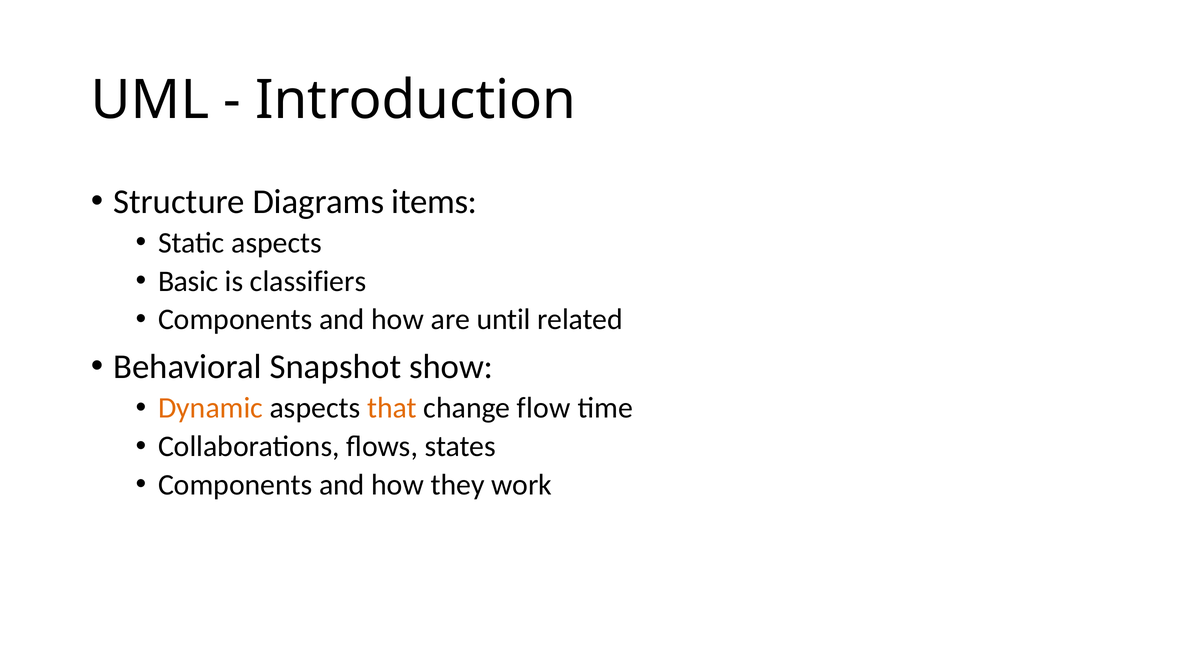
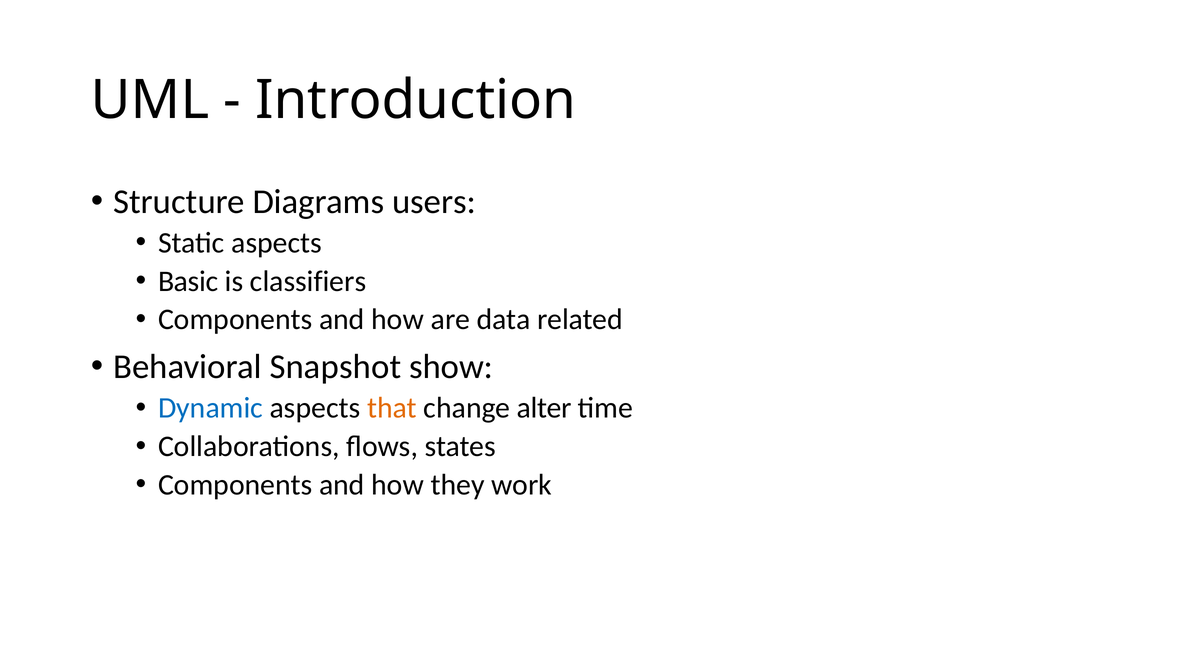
items: items -> users
until: until -> data
Dynamic colour: orange -> blue
flow: flow -> alter
